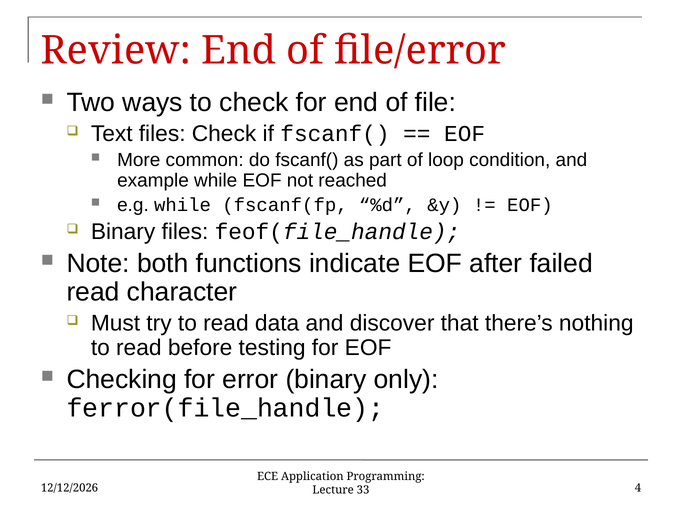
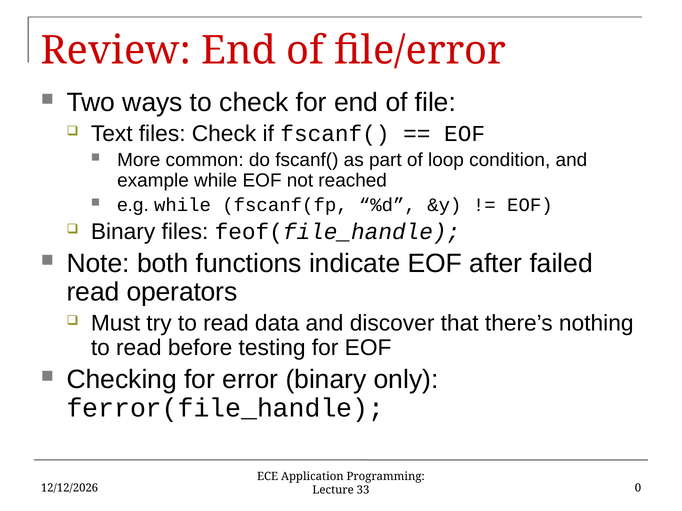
character: character -> operators
4: 4 -> 0
